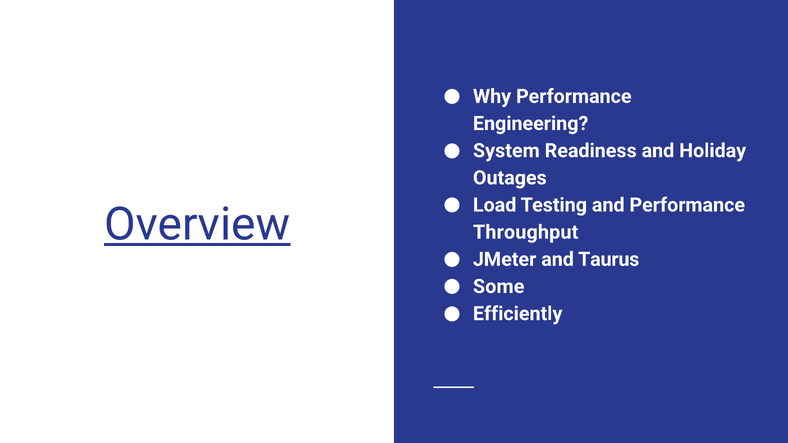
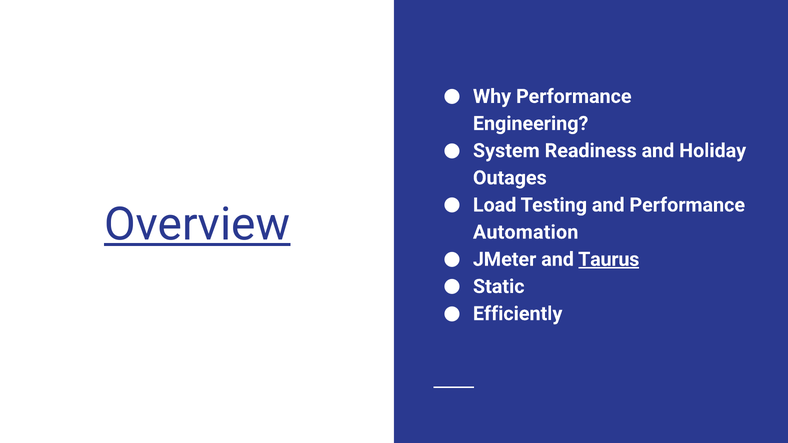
Throughput: Throughput -> Automation
Taurus underline: none -> present
Some: Some -> Static
